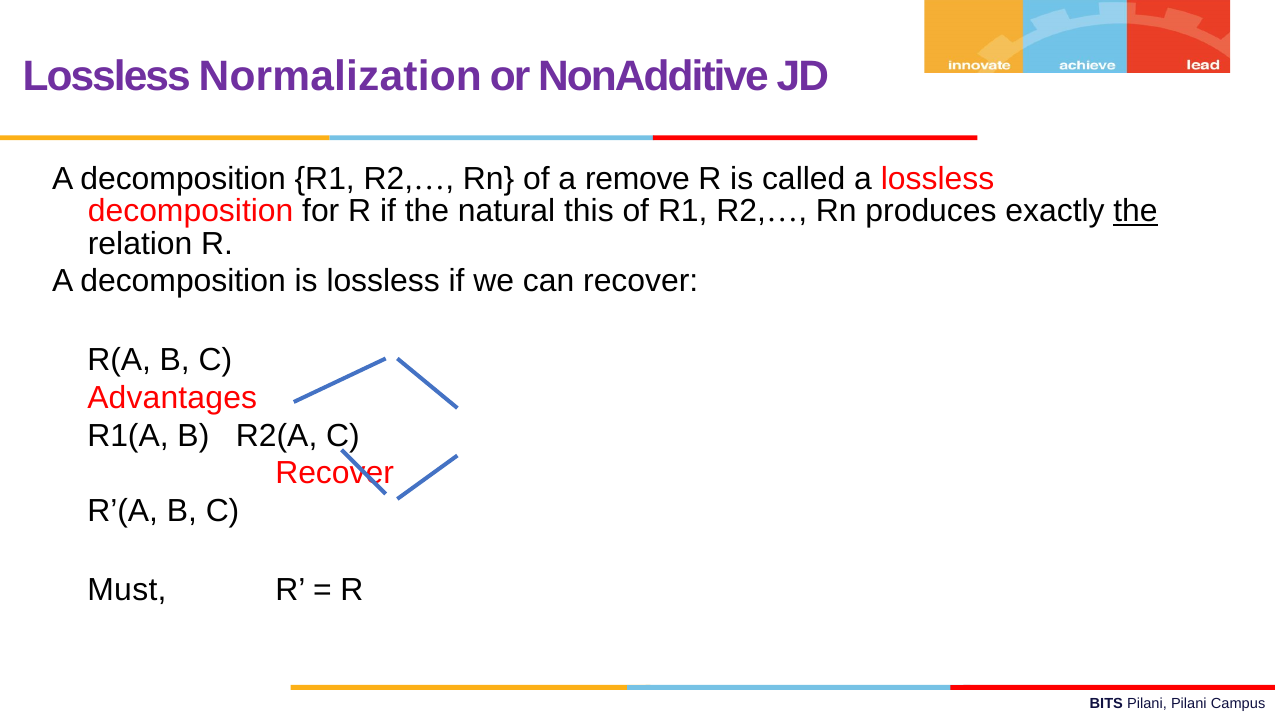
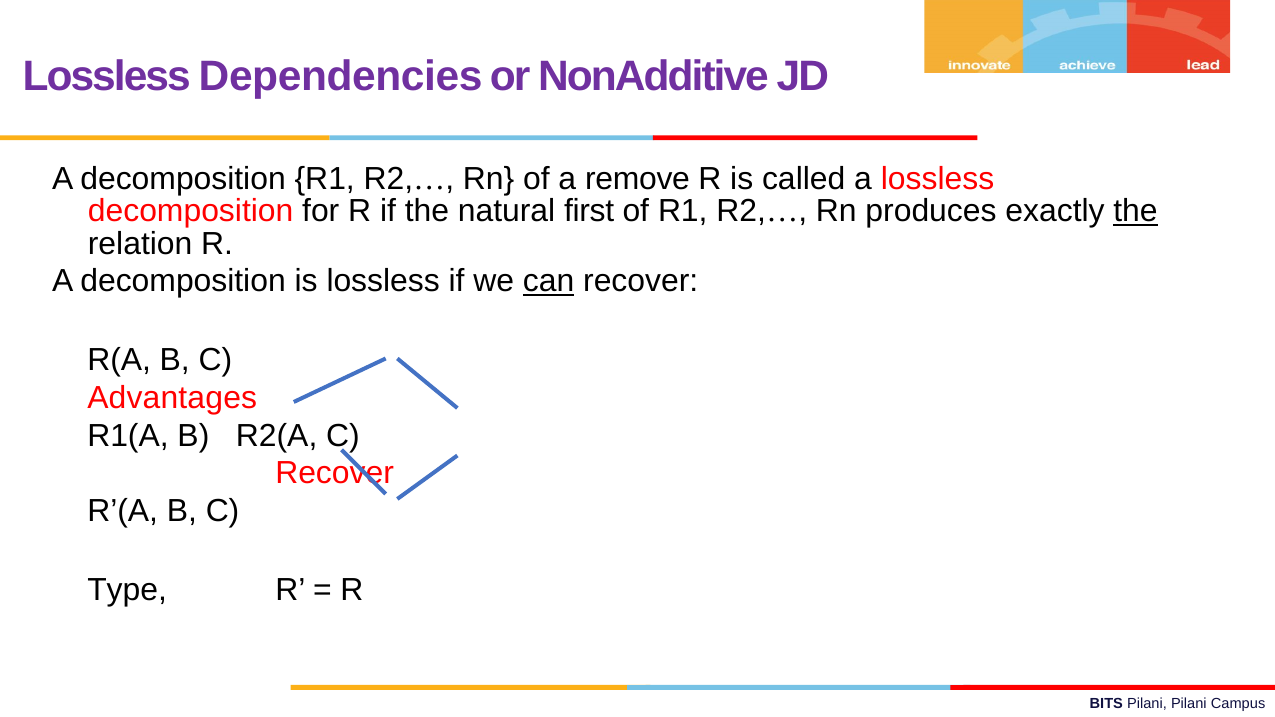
Normalization: Normalization -> Dependencies
this: this -> first
can underline: none -> present
Must: Must -> Type
